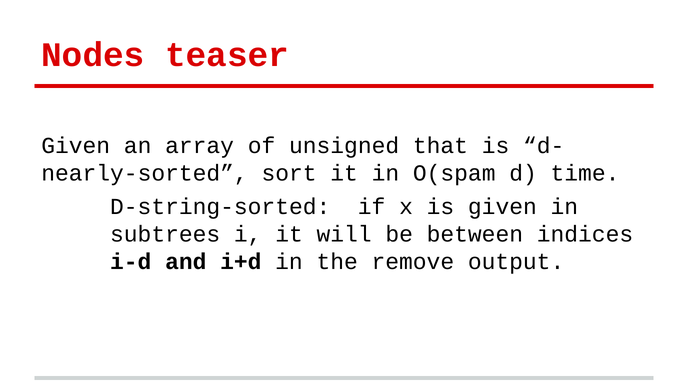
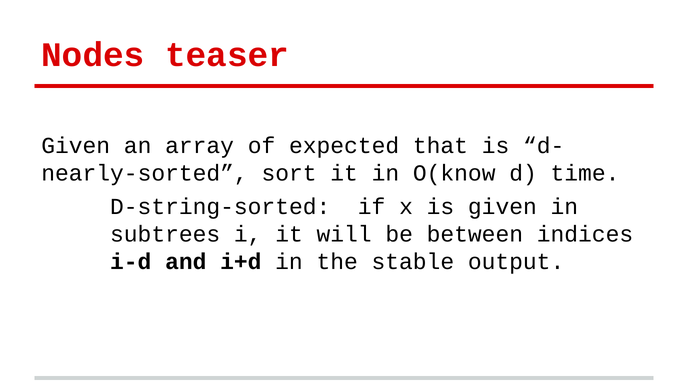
unsigned: unsigned -> expected
O(spam: O(spam -> O(know
remove: remove -> stable
